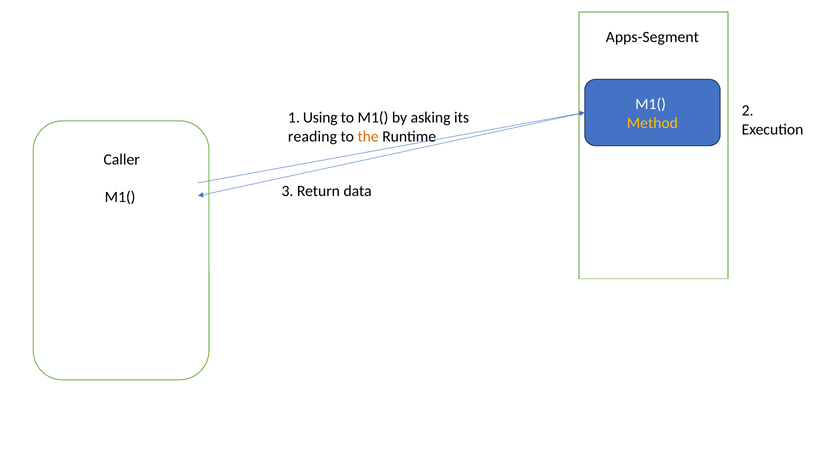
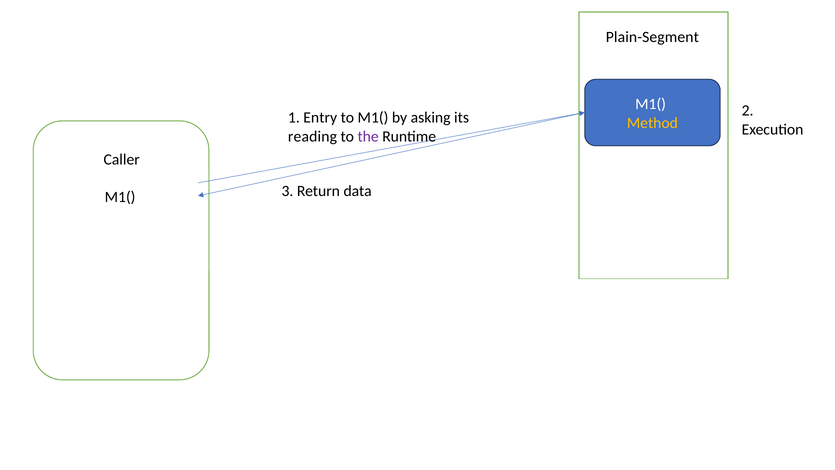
Apps-Segment: Apps-Segment -> Plain-Segment
Using: Using -> Entry
the colour: orange -> purple
